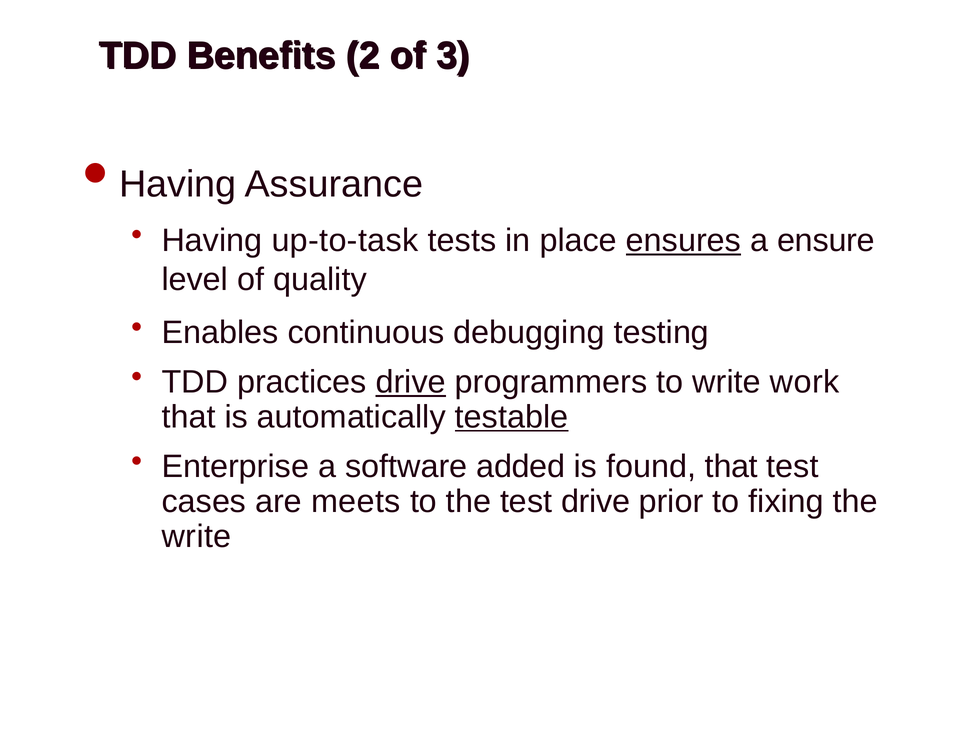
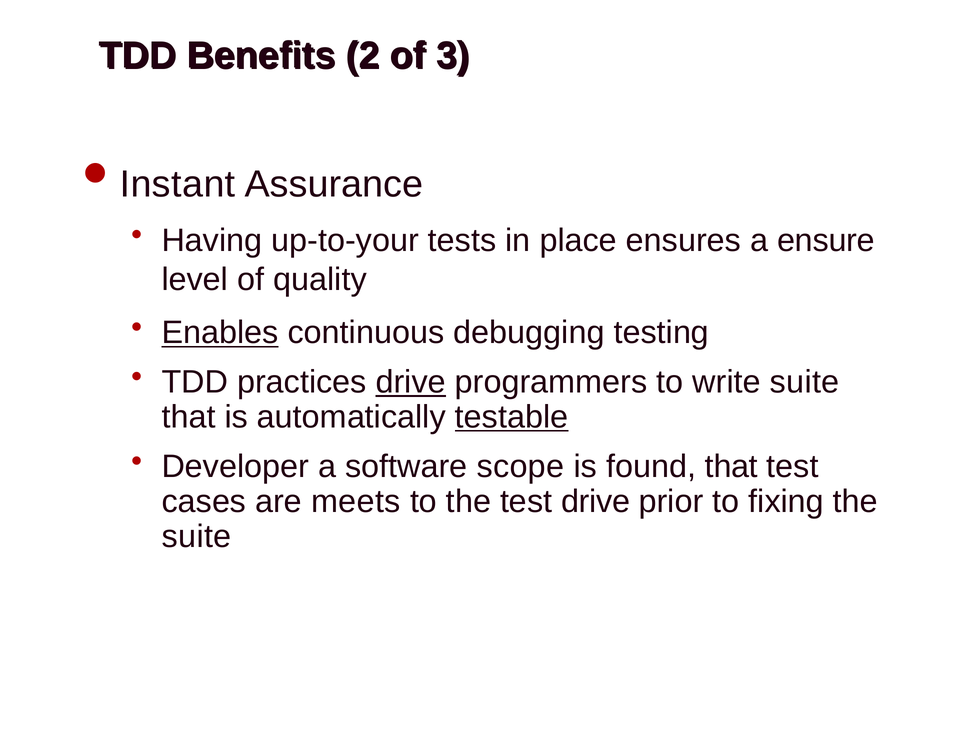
Having at (178, 184): Having -> Instant
up-to-task: up-to-task -> up-to-your
ensures underline: present -> none
Enables underline: none -> present
write work: work -> suite
Enterprise: Enterprise -> Developer
added: added -> scope
write at (197, 536): write -> suite
